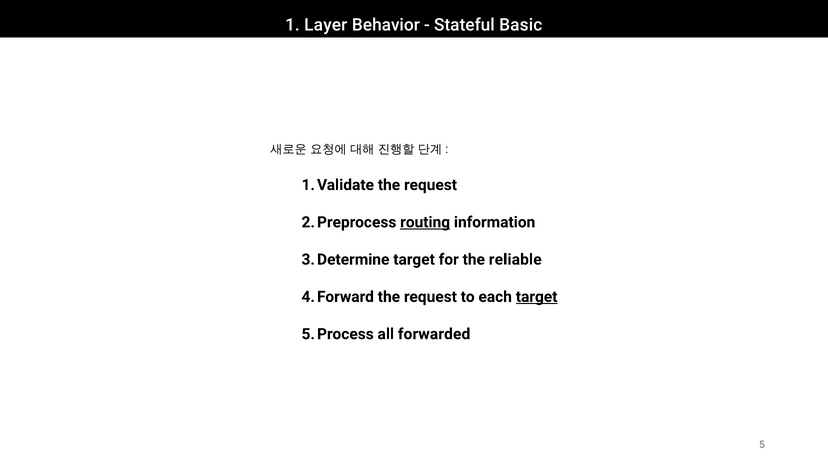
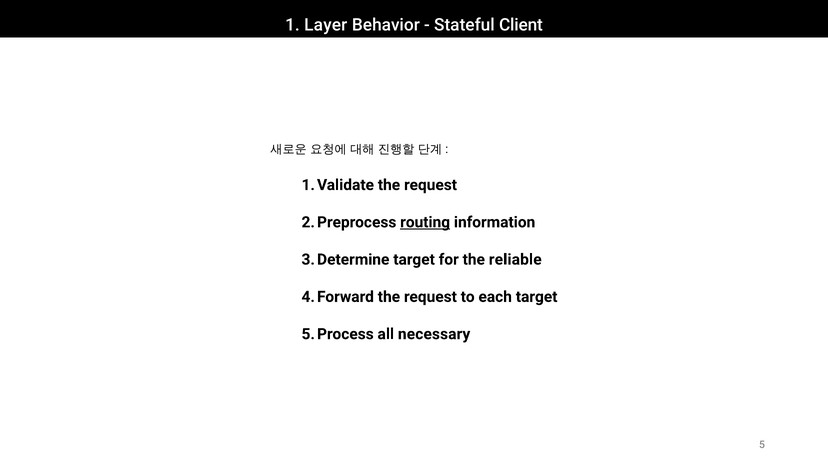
Basic: Basic -> Client
target at (537, 297) underline: present -> none
forwarded: forwarded -> necessary
